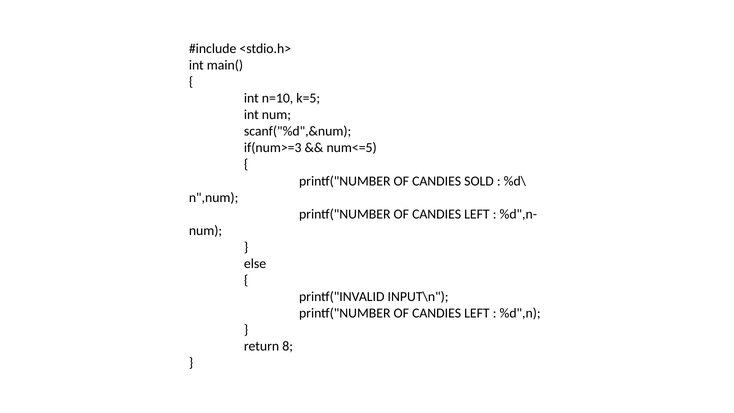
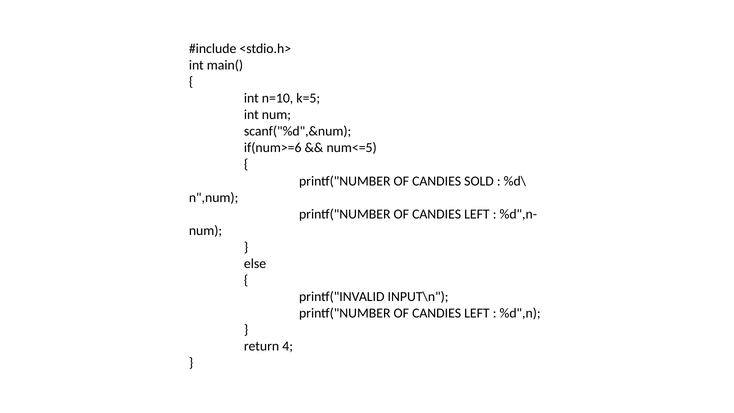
if(num>=3: if(num>=3 -> if(num>=6
8: 8 -> 4
